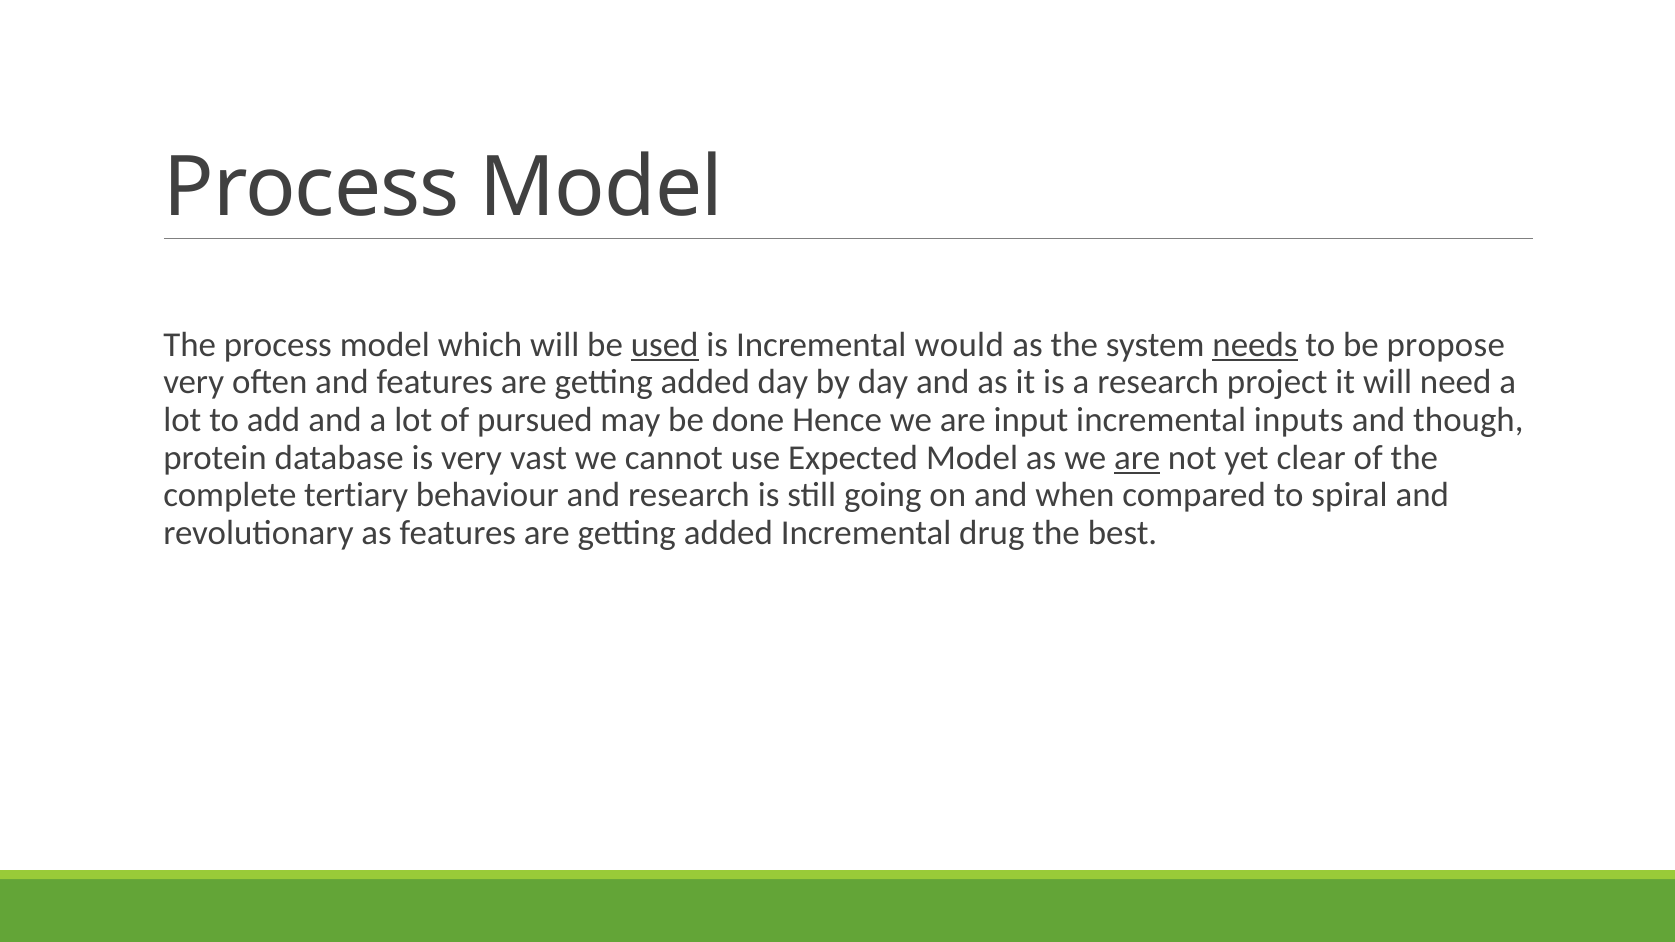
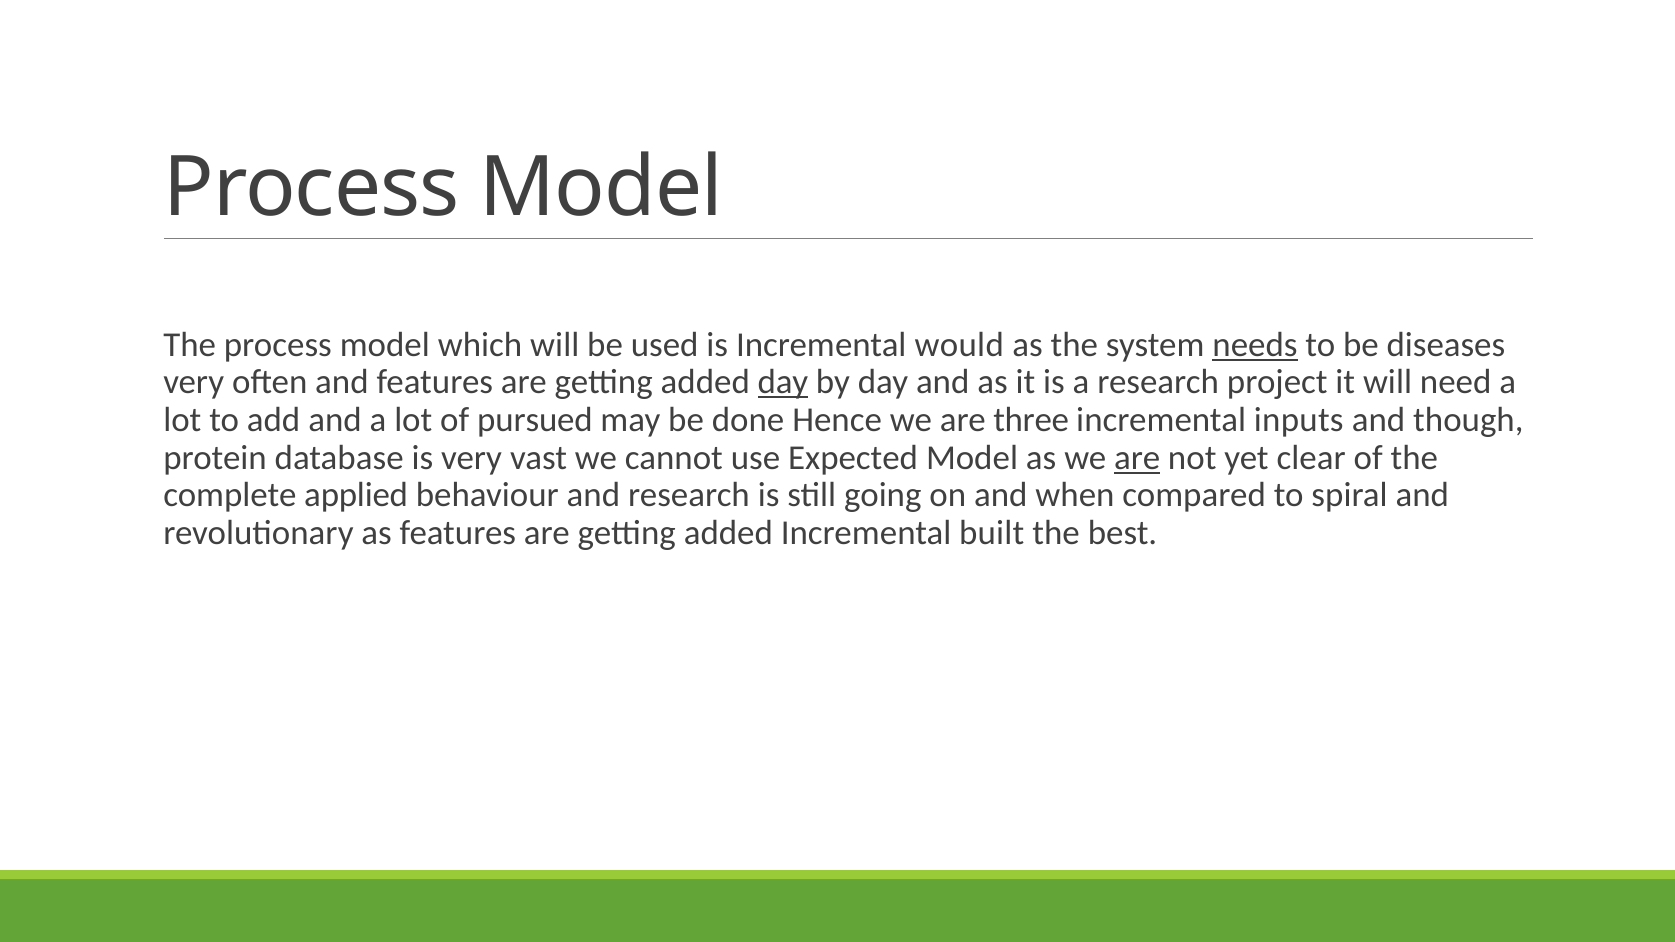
used underline: present -> none
propose: propose -> diseases
day at (783, 383) underline: none -> present
input: input -> three
tertiary: tertiary -> applied
drug: drug -> built
